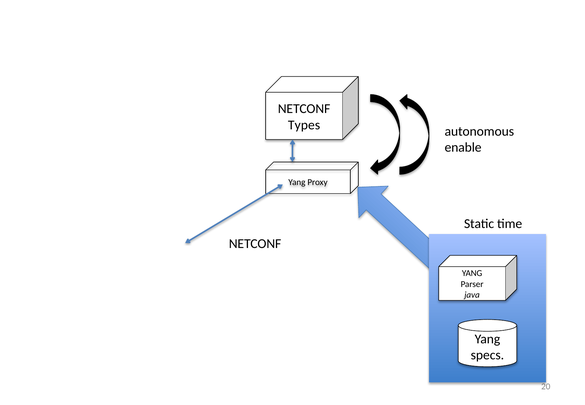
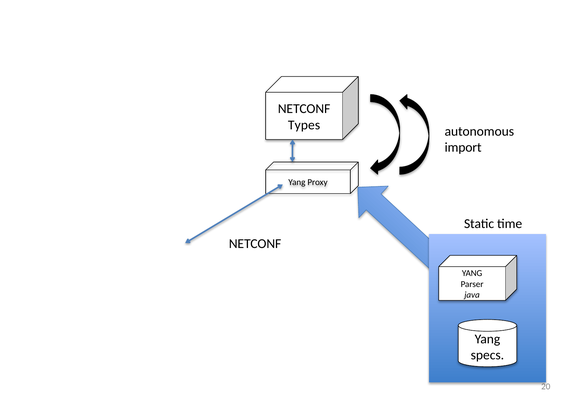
enable: enable -> import
